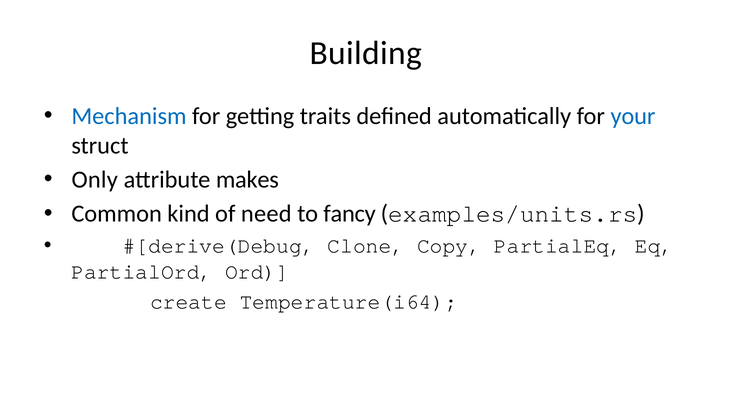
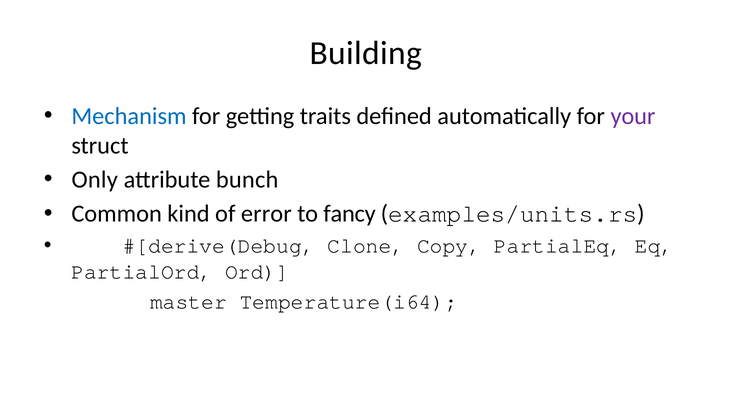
your colour: blue -> purple
makes: makes -> bunch
need: need -> error
create: create -> master
